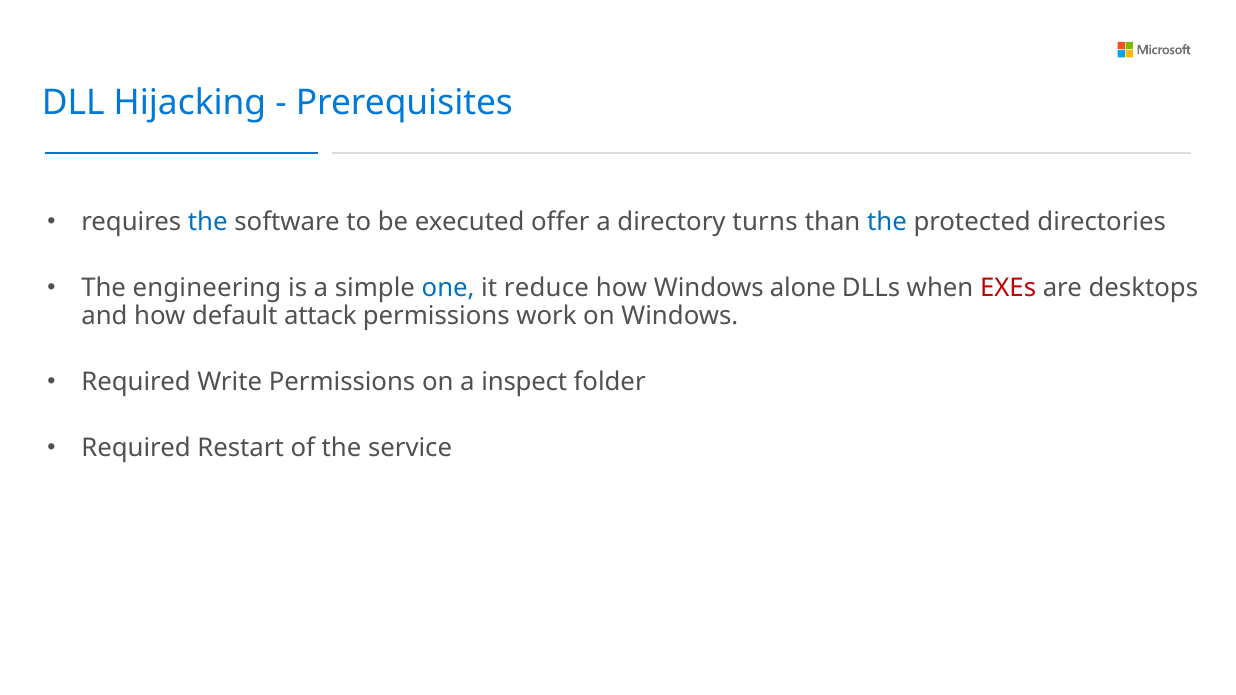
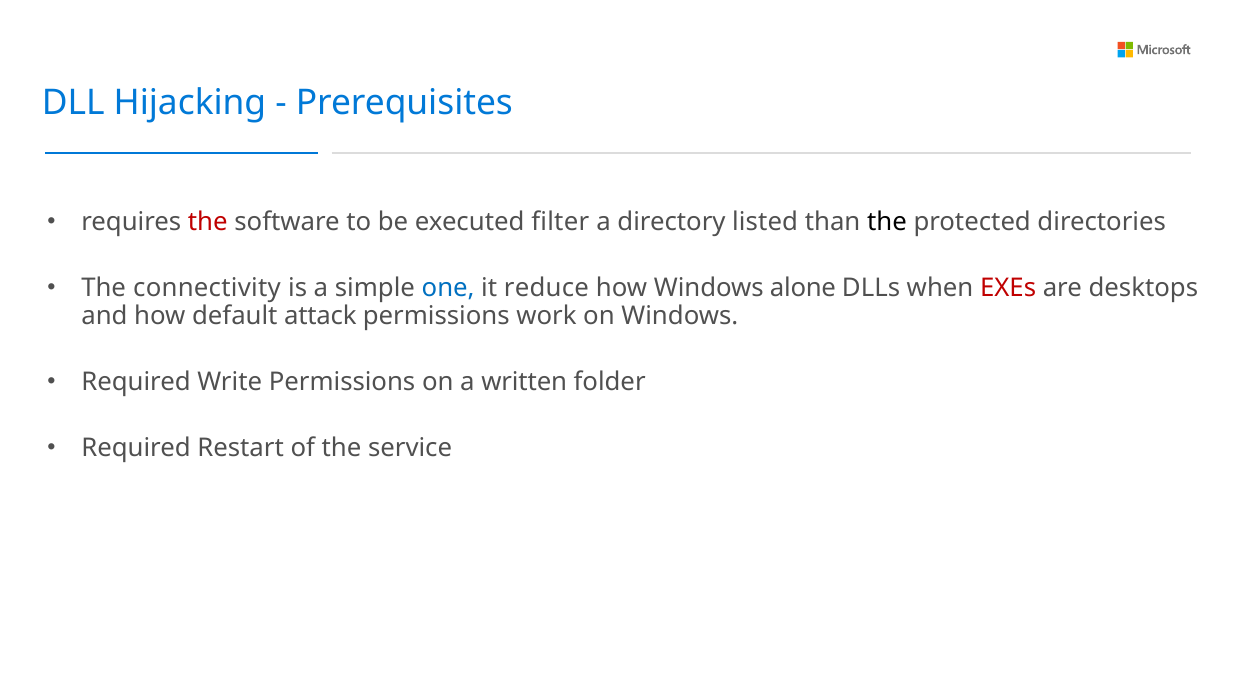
the at (208, 222) colour: blue -> red
offer: offer -> filter
turns: turns -> listed
the at (887, 222) colour: blue -> black
engineering: engineering -> connectivity
inspect: inspect -> written
